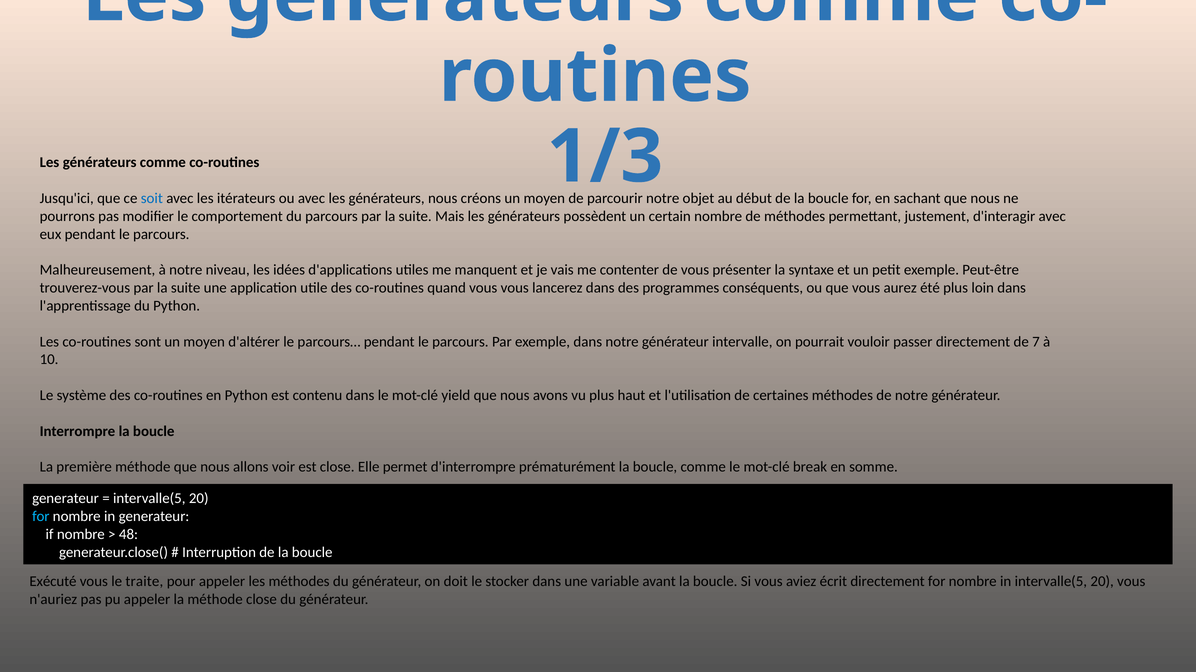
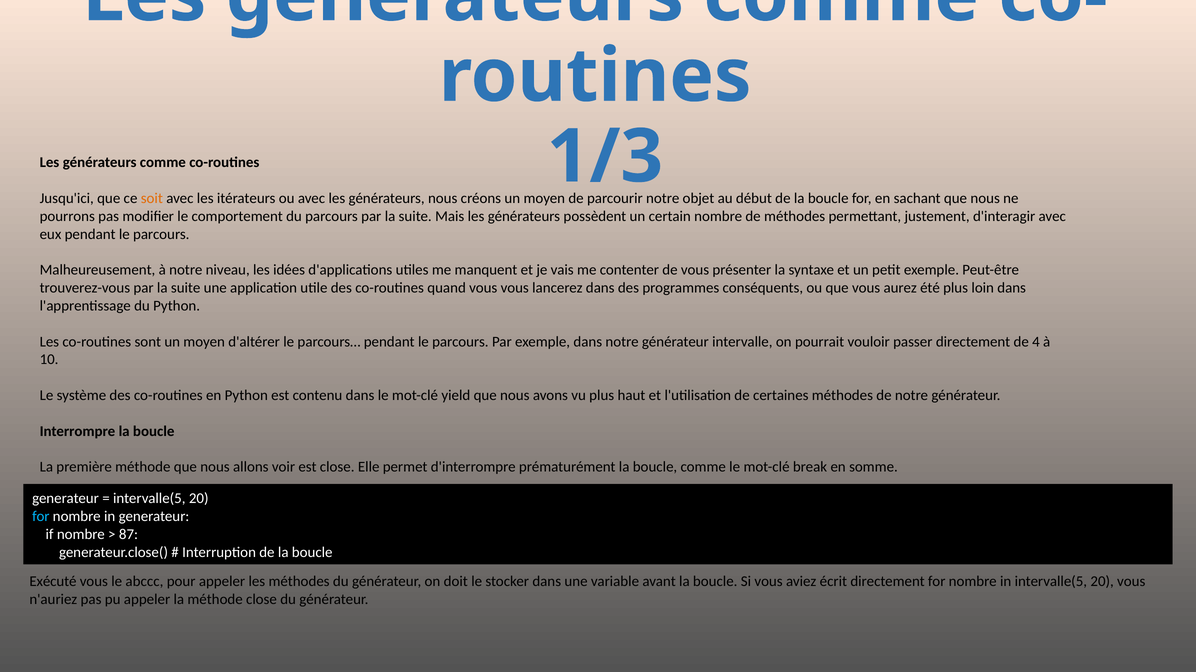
soit colour: blue -> orange
7: 7 -> 4
48: 48 -> 87
traite: traite -> abccc
